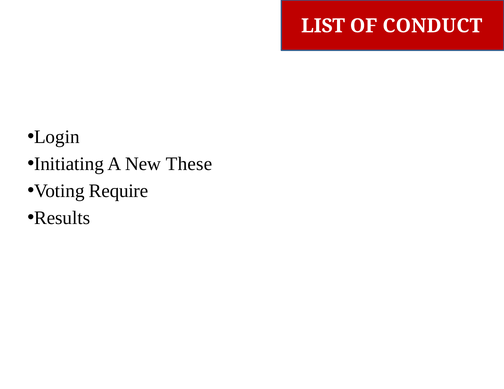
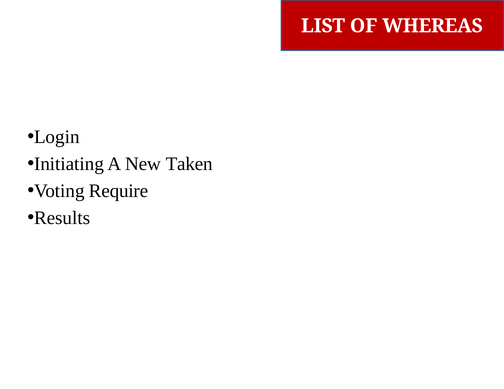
CONDUCT: CONDUCT -> WHEREAS
These: These -> Taken
